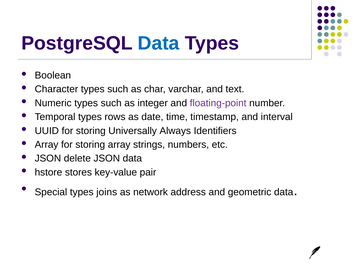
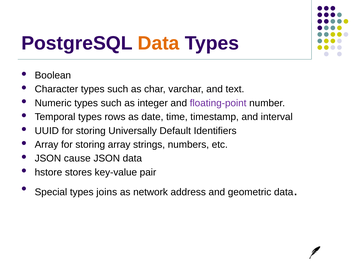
Data at (159, 43) colour: blue -> orange
Always: Always -> Default
delete: delete -> cause
